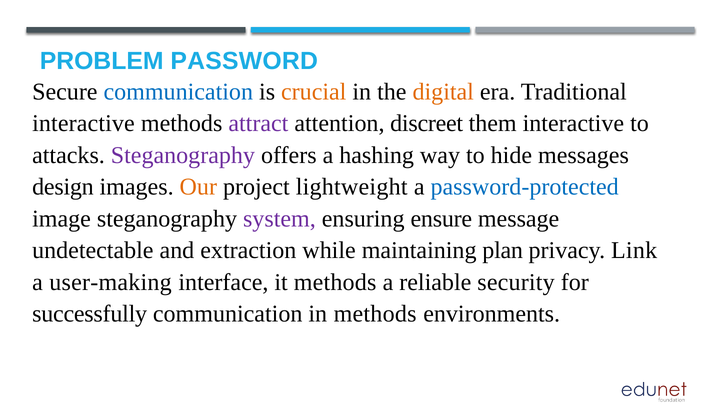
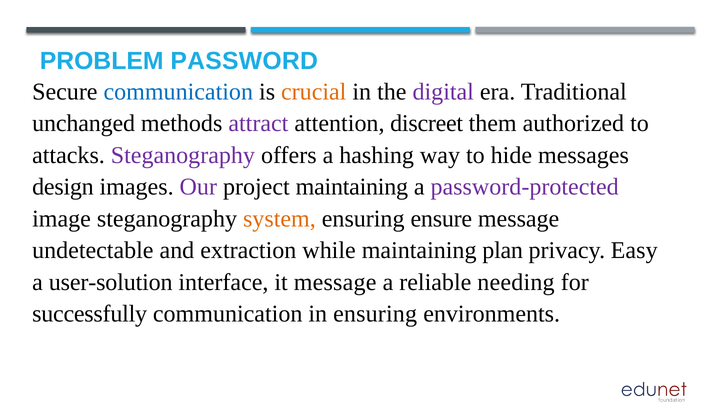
digital colour: orange -> purple
interactive at (83, 123): interactive -> unchanged
them interactive: interactive -> authorized
Our colour: orange -> purple
project lightweight: lightweight -> maintaining
password-protected colour: blue -> purple
system colour: purple -> orange
Link: Link -> Easy
user-making: user-making -> user-solution
it methods: methods -> message
security: security -> needing
in methods: methods -> ensuring
